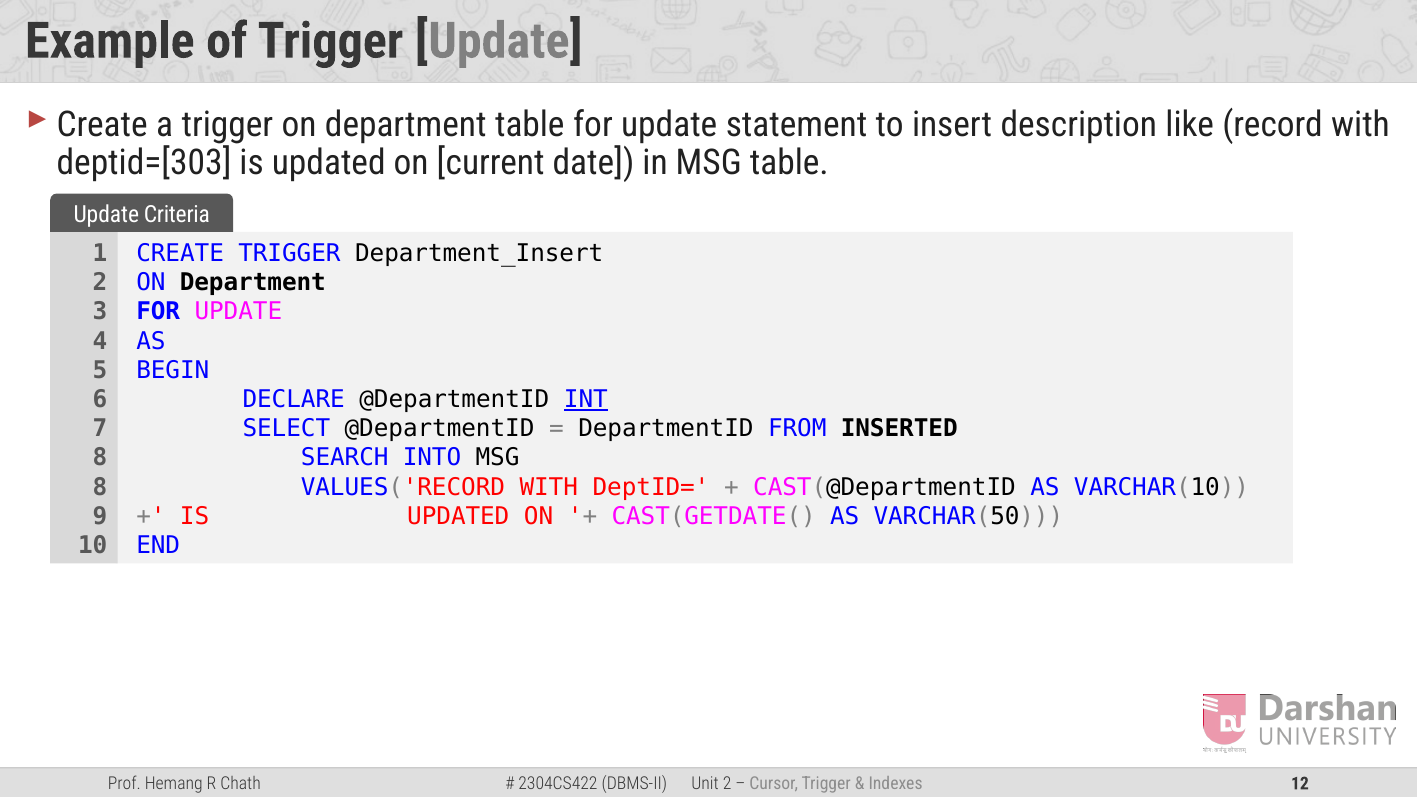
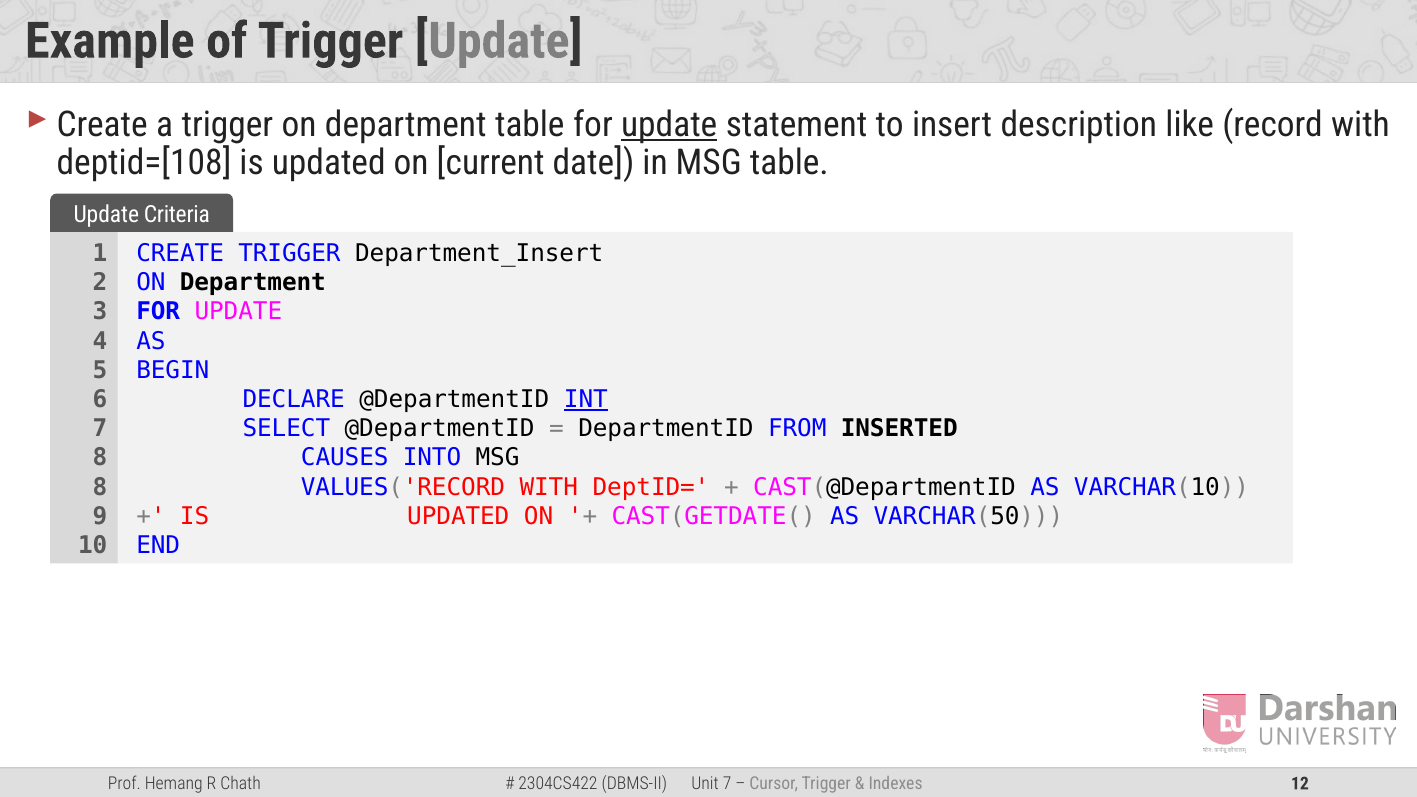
update at (669, 125) underline: none -> present
deptid=[303: deptid=[303 -> deptid=[108
SEARCH: SEARCH -> CAUSES
2 at (727, 783): 2 -> 7
